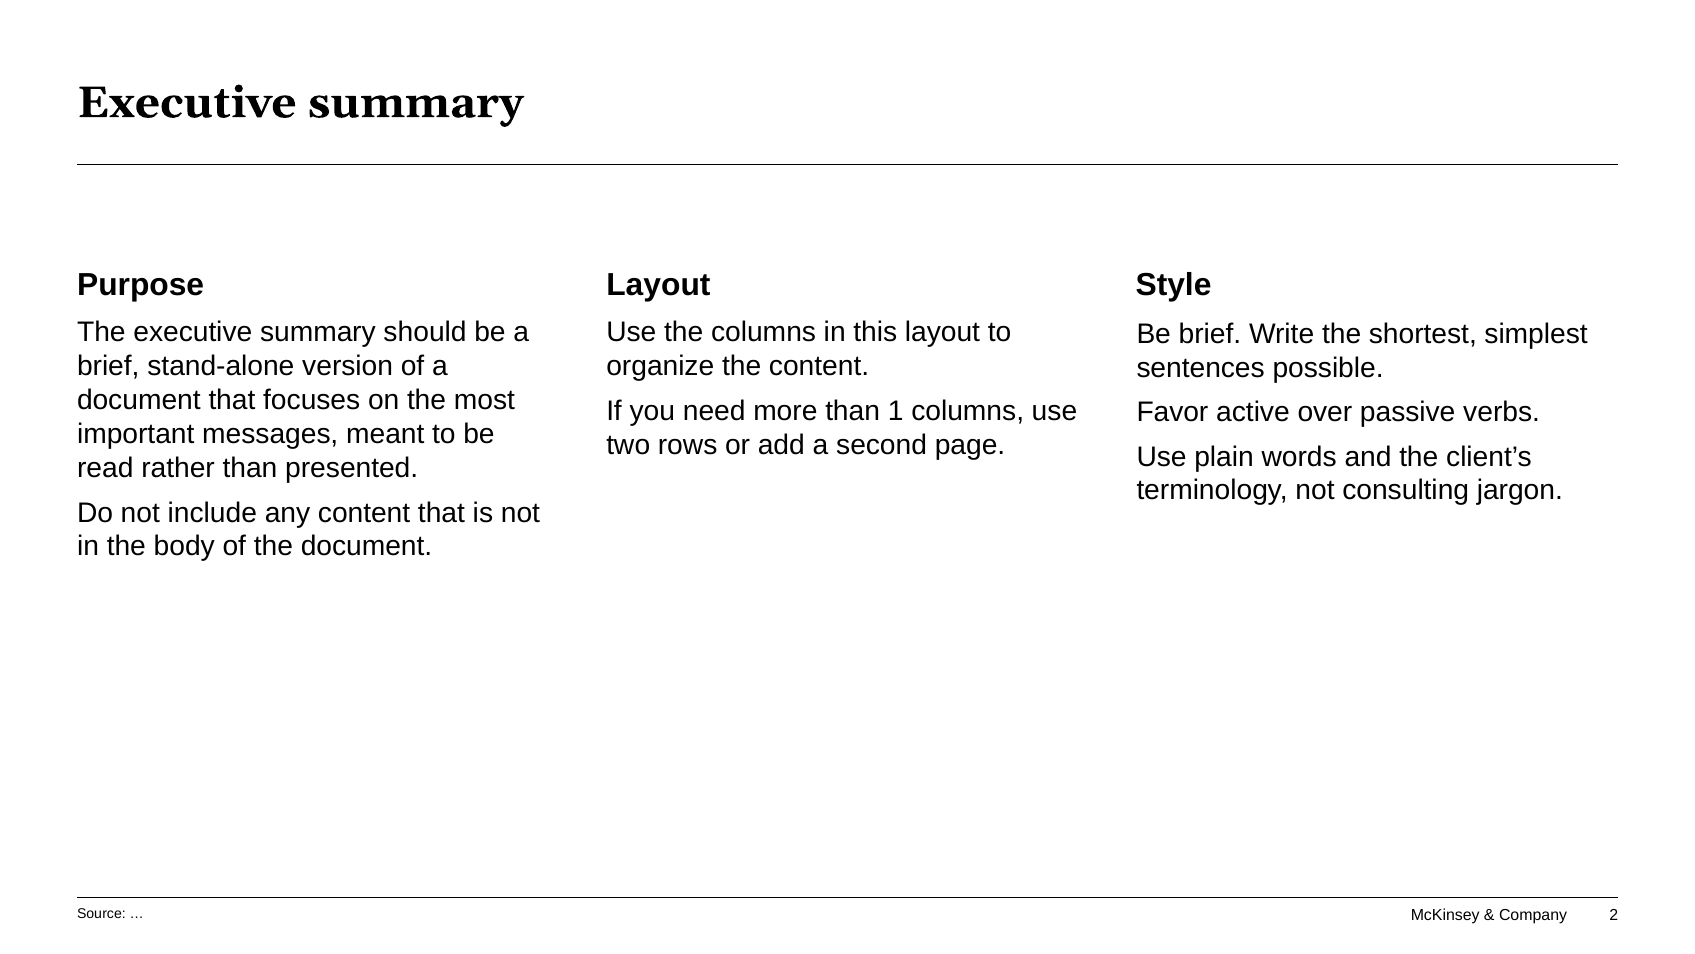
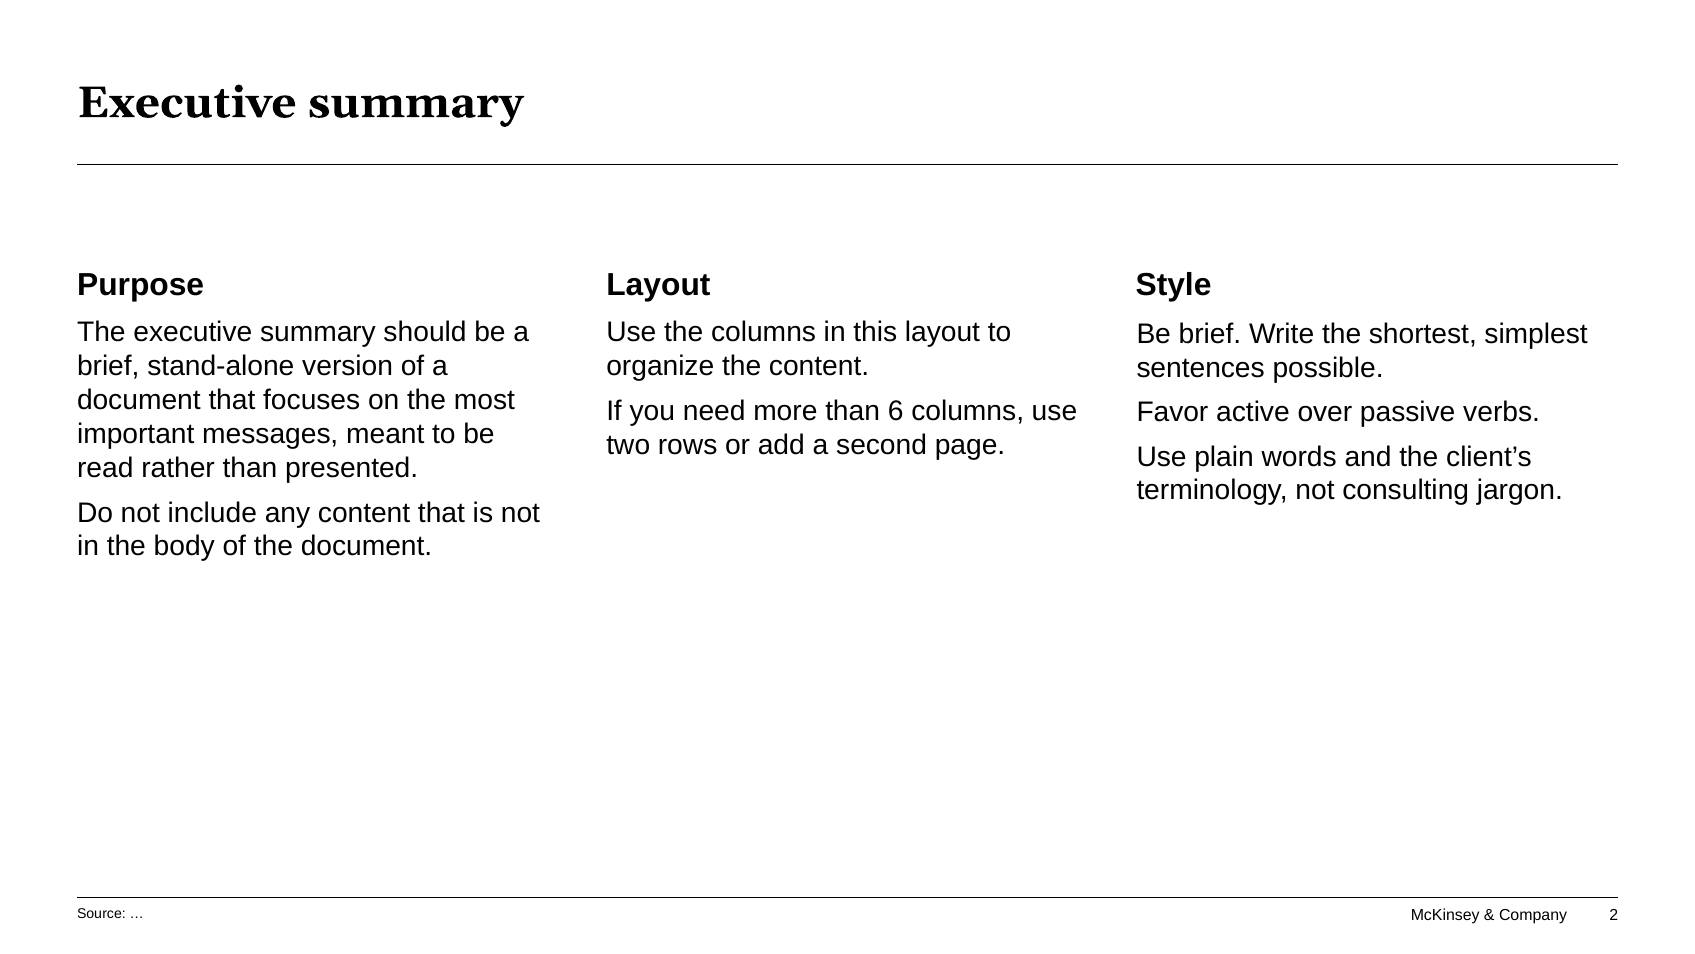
1: 1 -> 6
